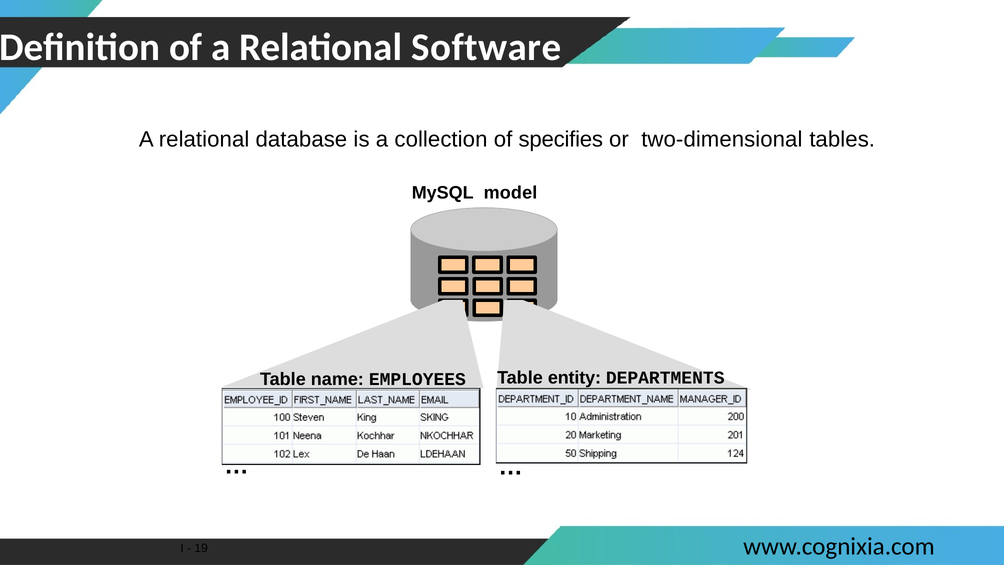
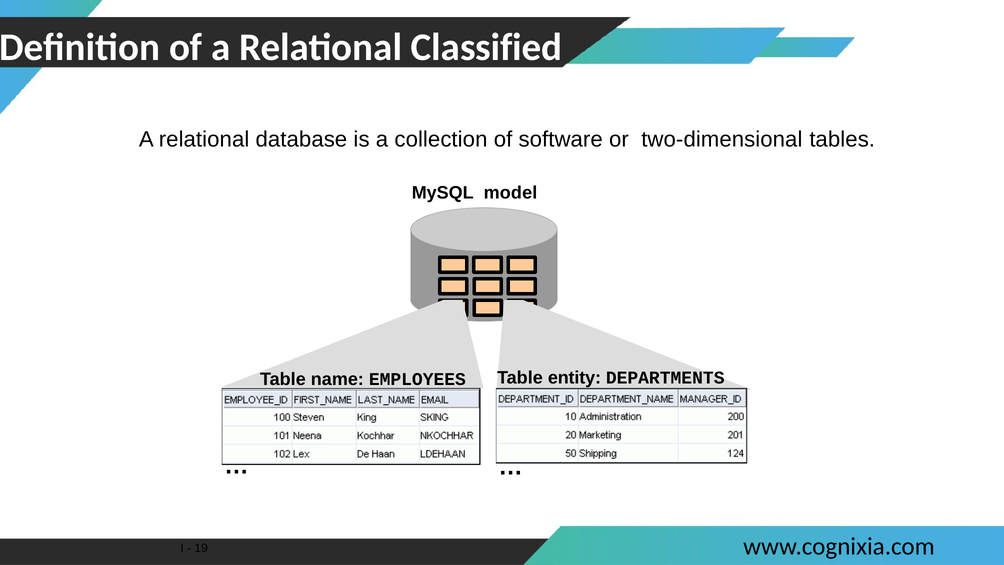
Software: Software -> Classified
specifies: specifies -> software
